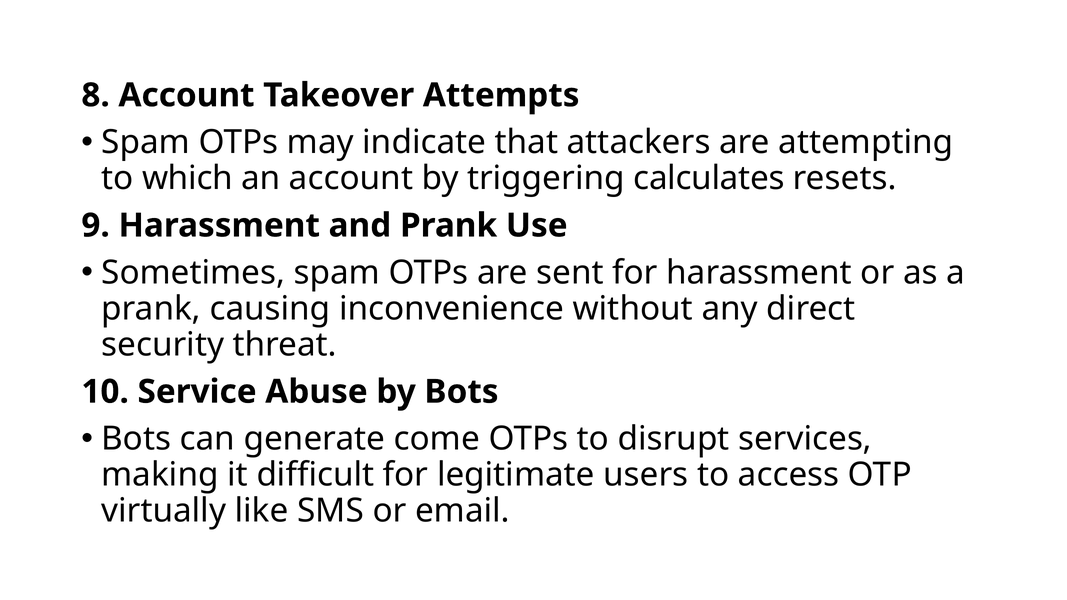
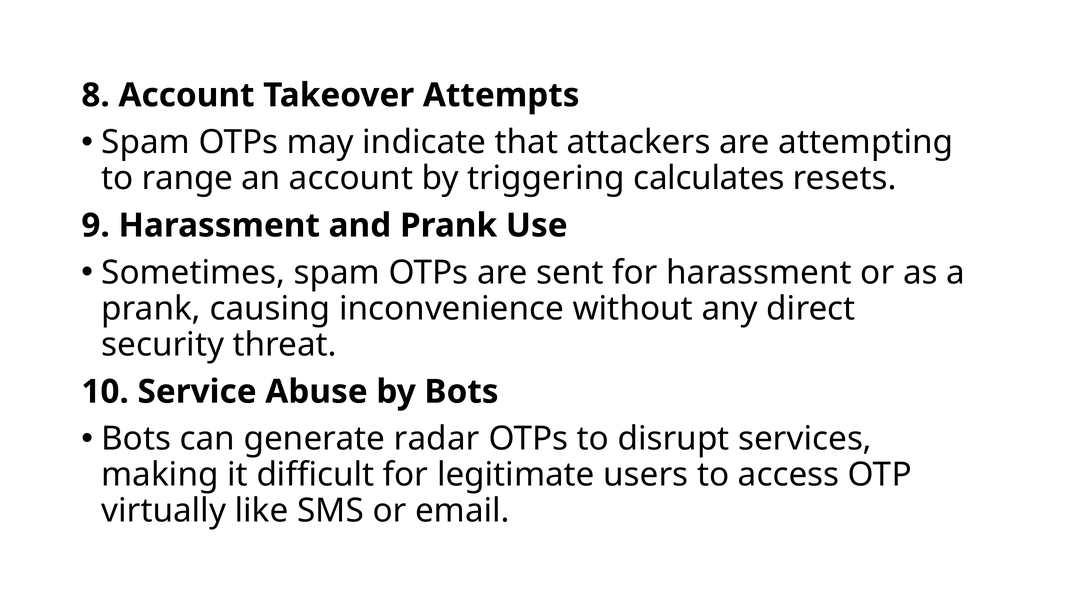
which: which -> range
come: come -> radar
